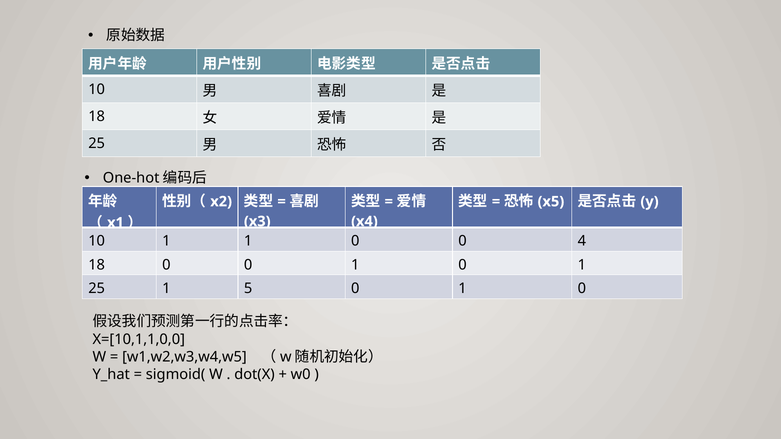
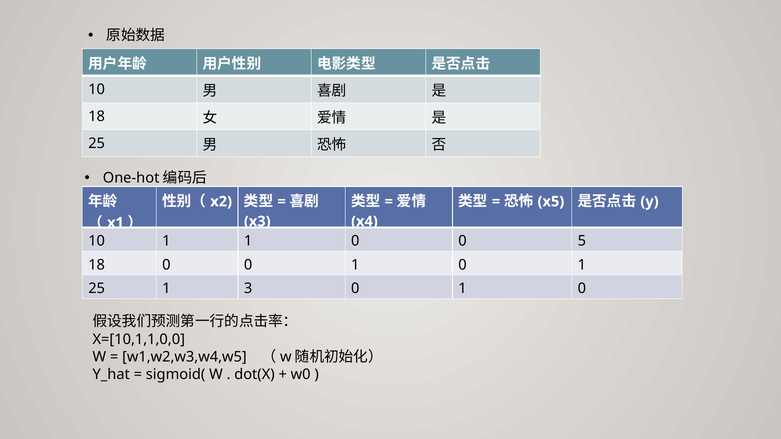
4: 4 -> 5
5: 5 -> 3
